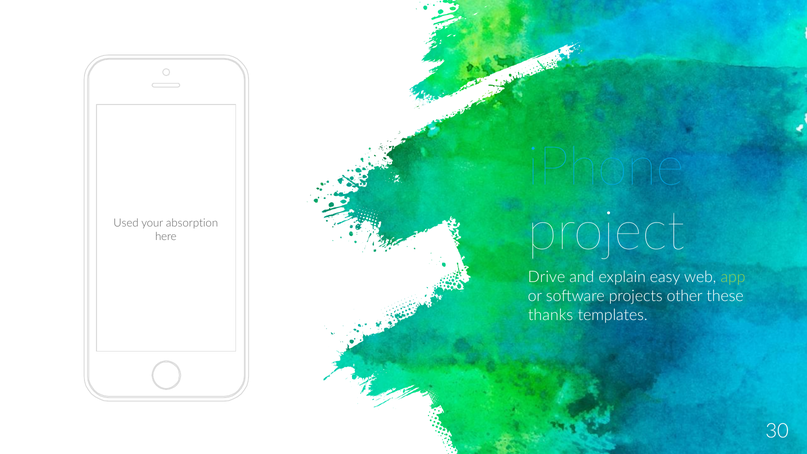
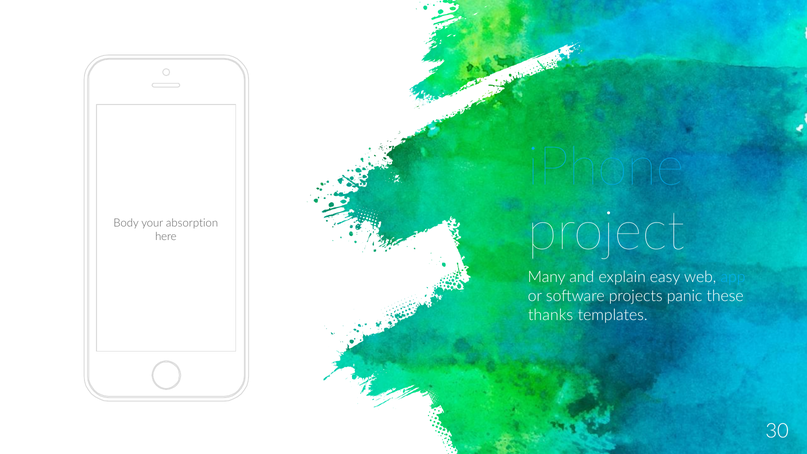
Used: Used -> Body
Drive: Drive -> Many
app colour: light green -> light blue
other: other -> panic
